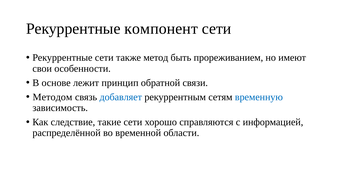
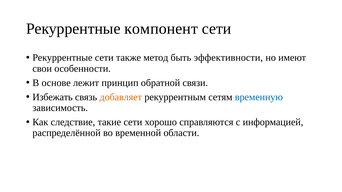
прореживанием: прореживанием -> эффективности
Методом: Методом -> Избежать
добавляет colour: blue -> orange
